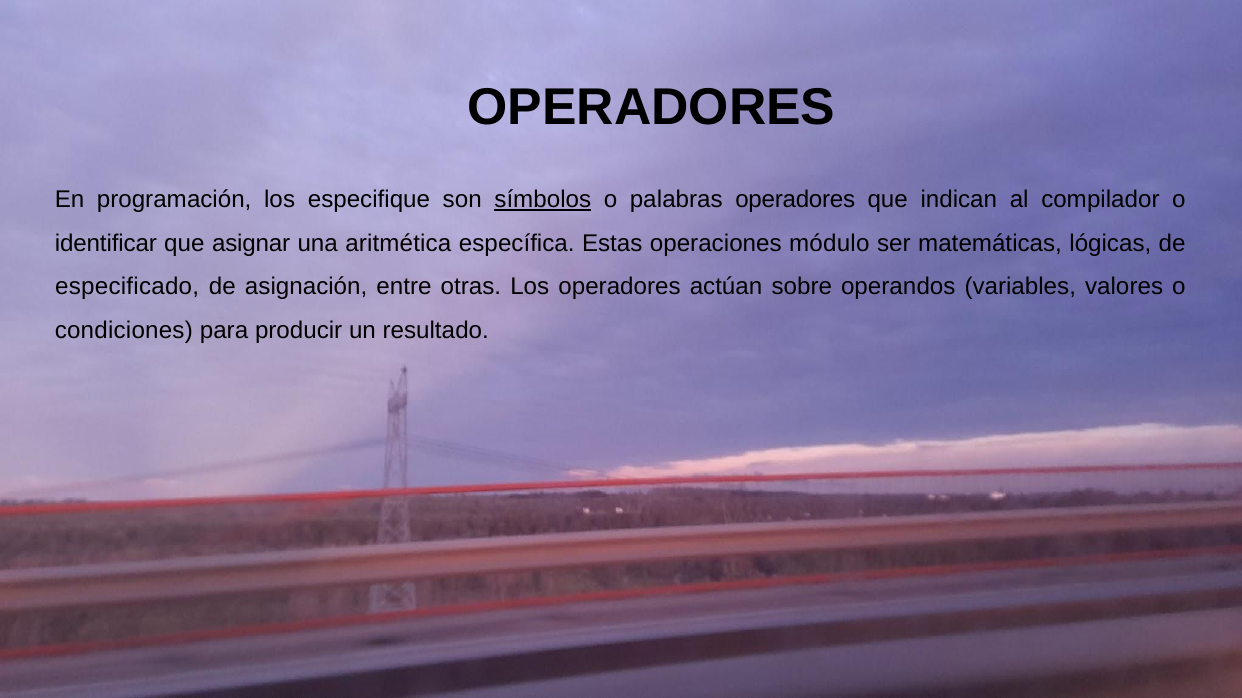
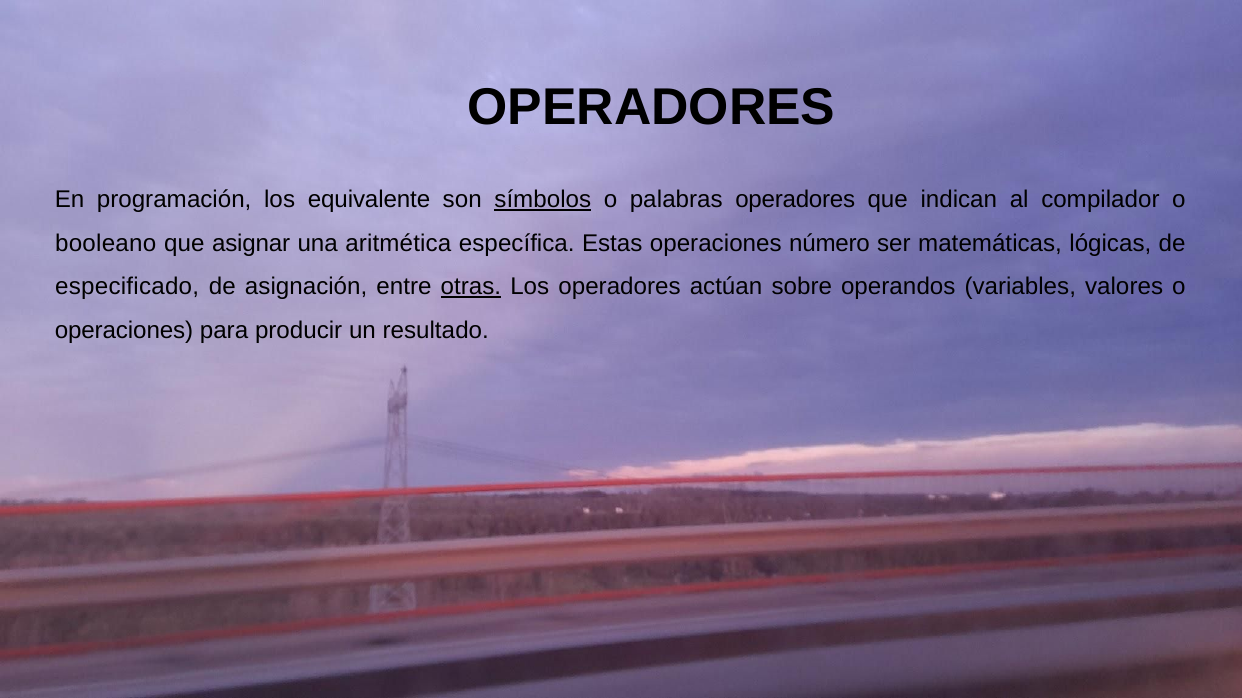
especifique: especifique -> equivalente
identificar: identificar -> booleano
módulo: módulo -> número
otras underline: none -> present
condiciones at (124, 330): condiciones -> operaciones
